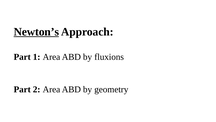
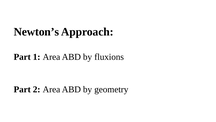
Newton’s underline: present -> none
